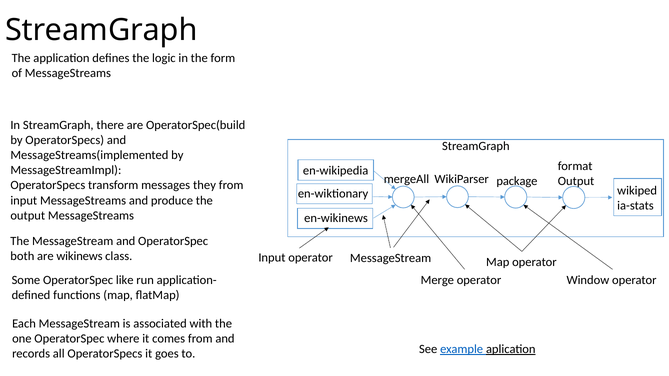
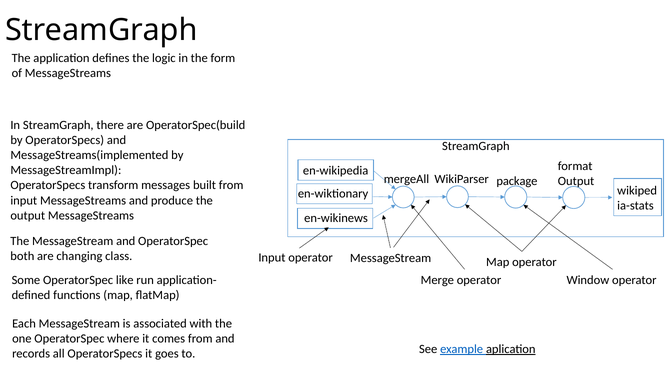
they: they -> built
wikinews: wikinews -> changing
